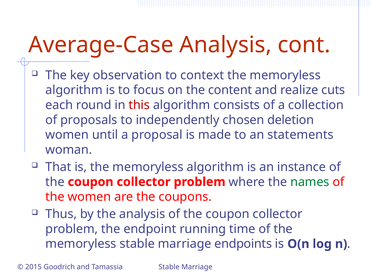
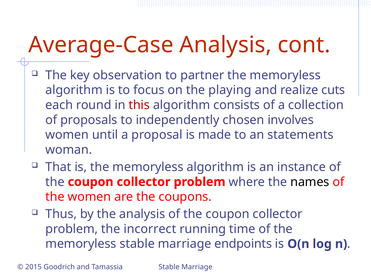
context: context -> partner
content: content -> playing
deletion: deletion -> involves
names colour: green -> black
endpoint: endpoint -> incorrect
